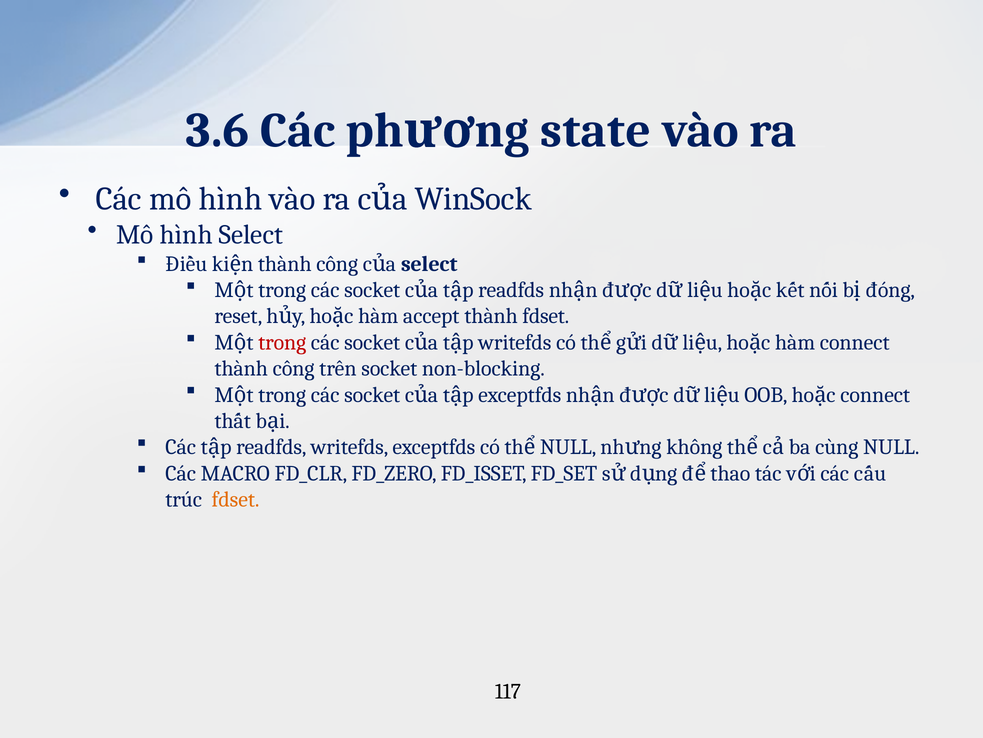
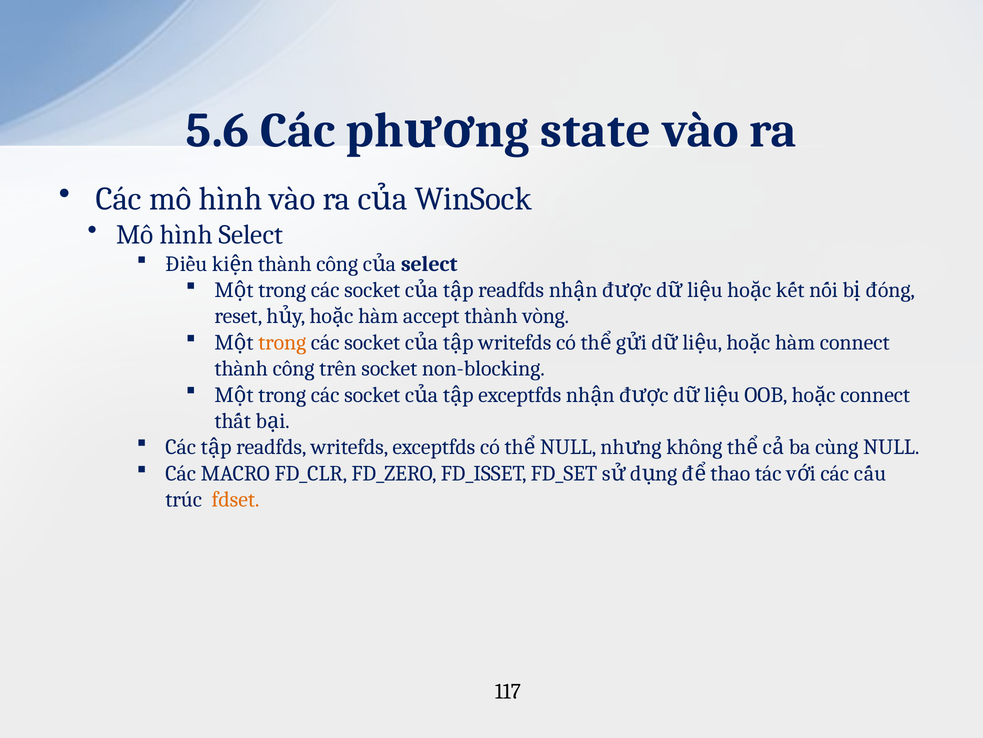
3.6: 3.6 -> 5.6
thành fdset: fdset -> vòng
trong at (282, 342) colour: red -> orange
